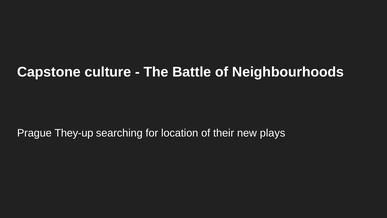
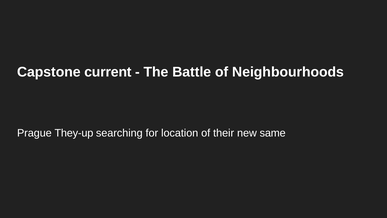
culture: culture -> current
plays: plays -> same
